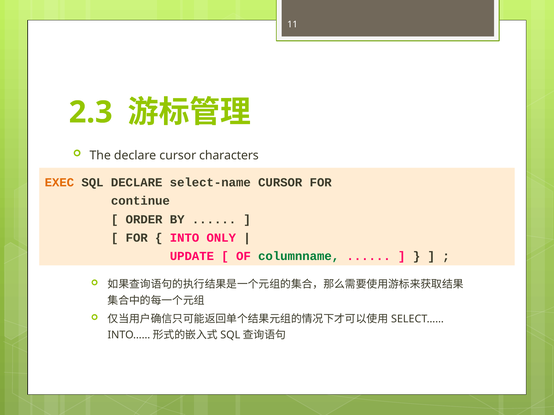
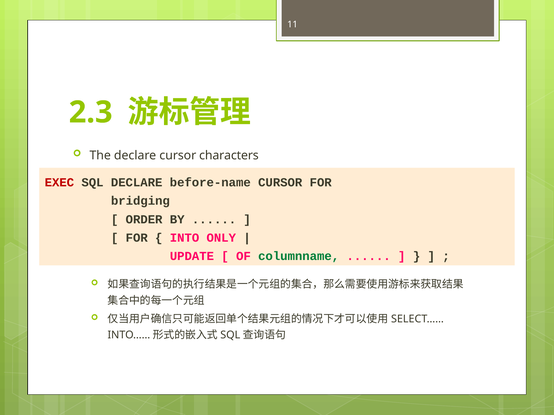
EXEC colour: orange -> red
select-name: select-name -> before-name
continue: continue -> bridging
